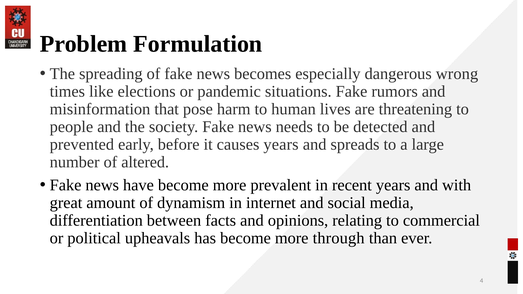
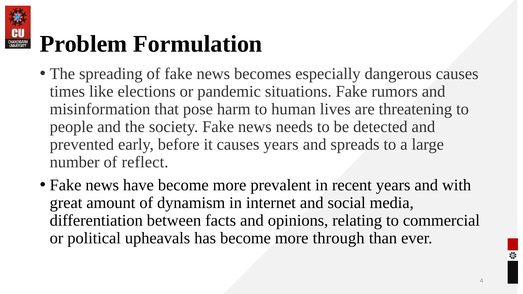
dangerous wrong: wrong -> causes
altered: altered -> reflect
